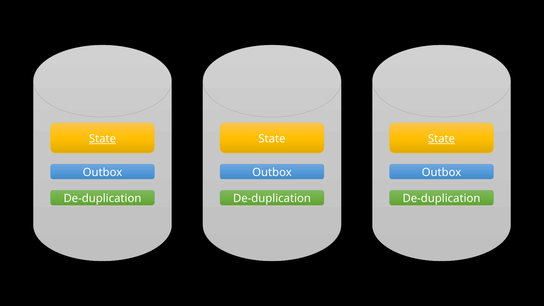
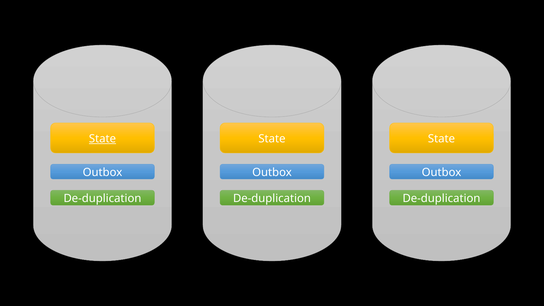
State at (441, 139) underline: present -> none
